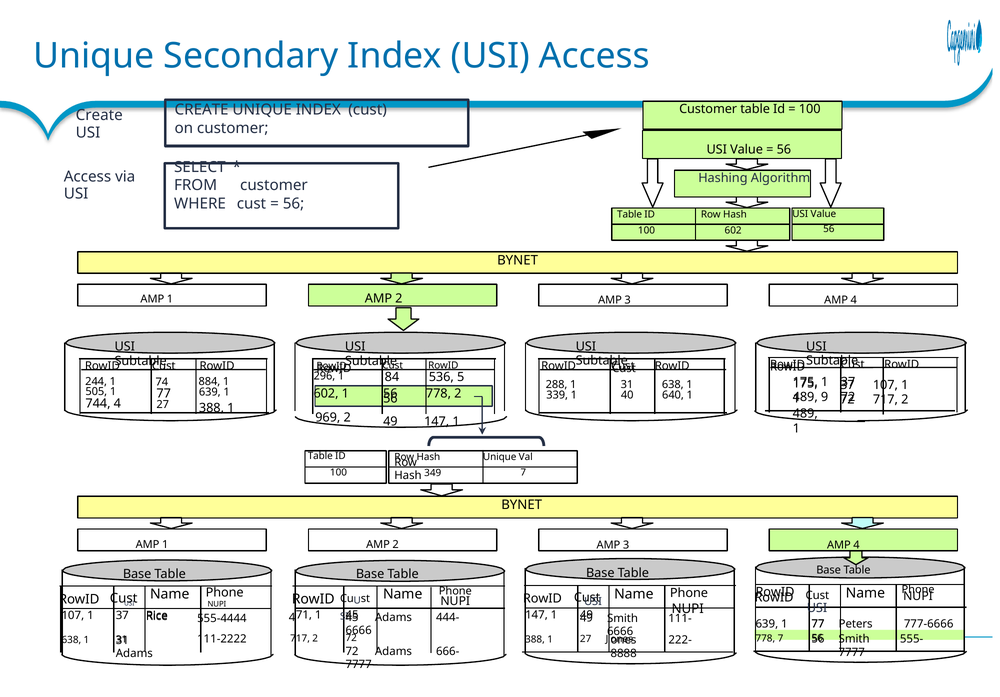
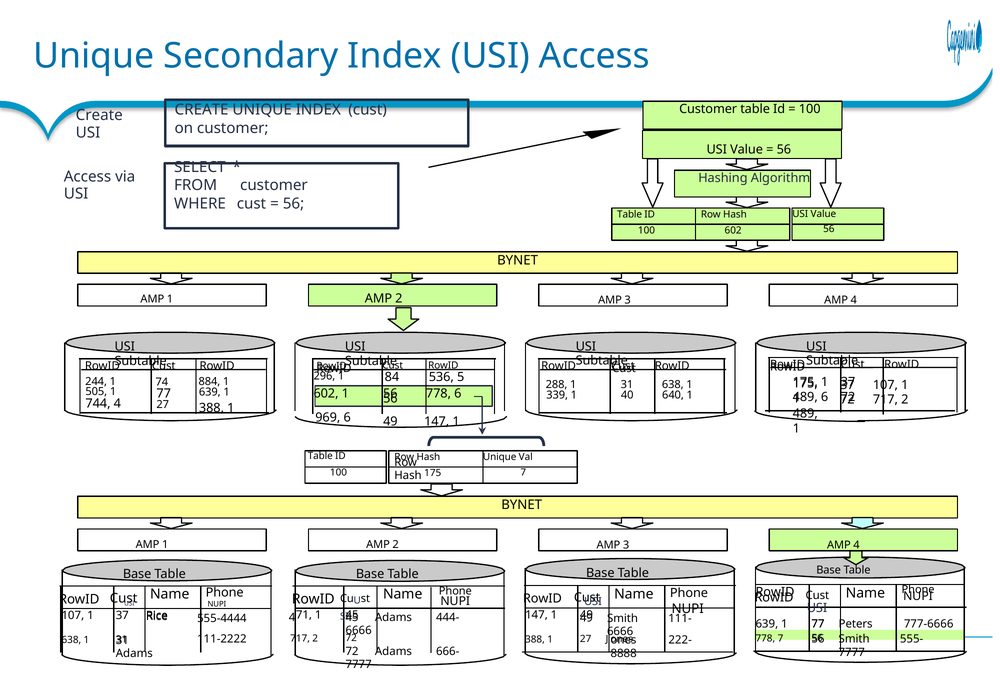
778 2: 2 -> 6
9 at (825, 397): 9 -> 6
969 2: 2 -> 6
100 349: 349 -> 175
